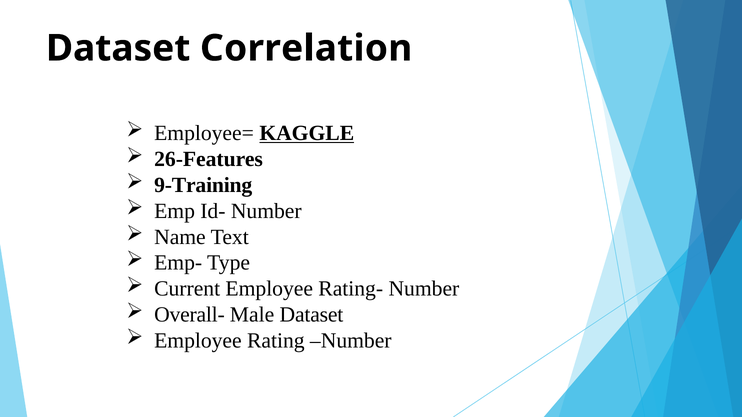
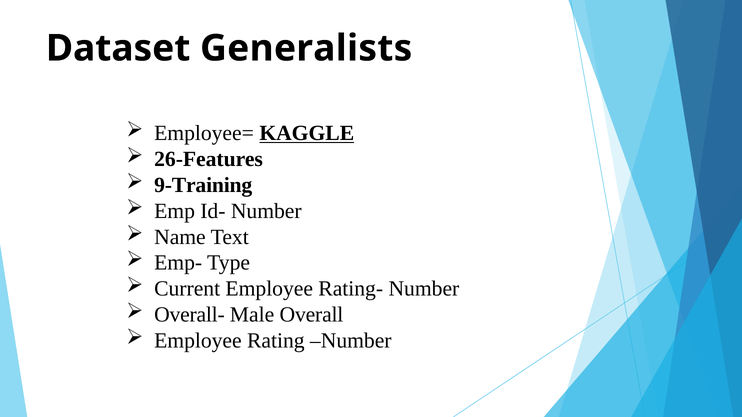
Correlation: Correlation -> Generalists
Male Dataset: Dataset -> Overall
